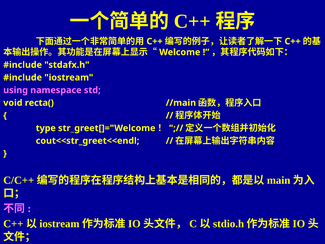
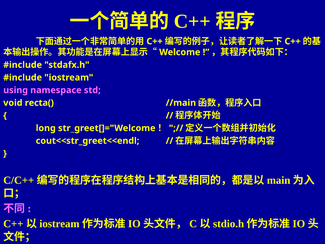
type: type -> long
